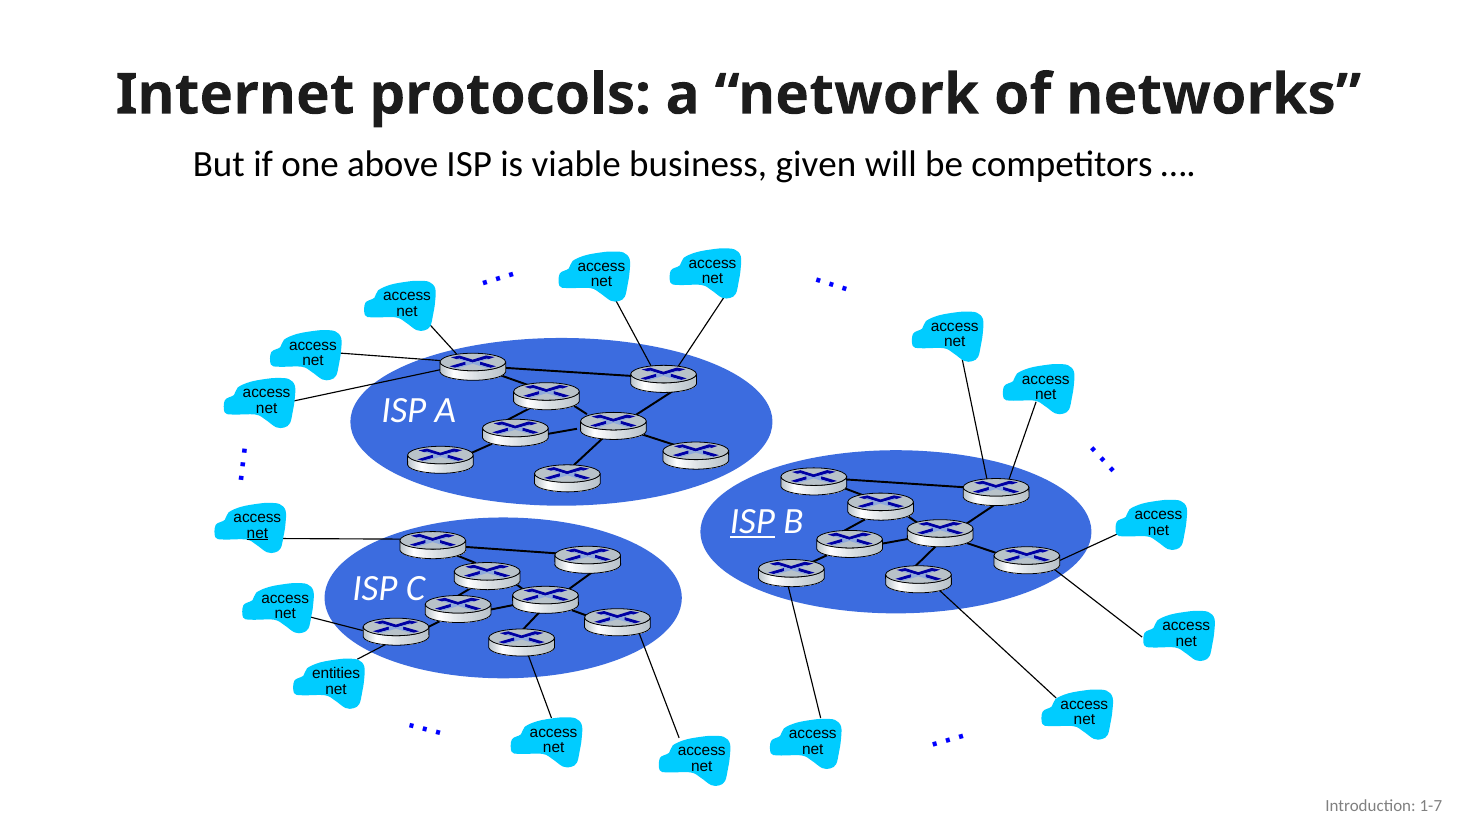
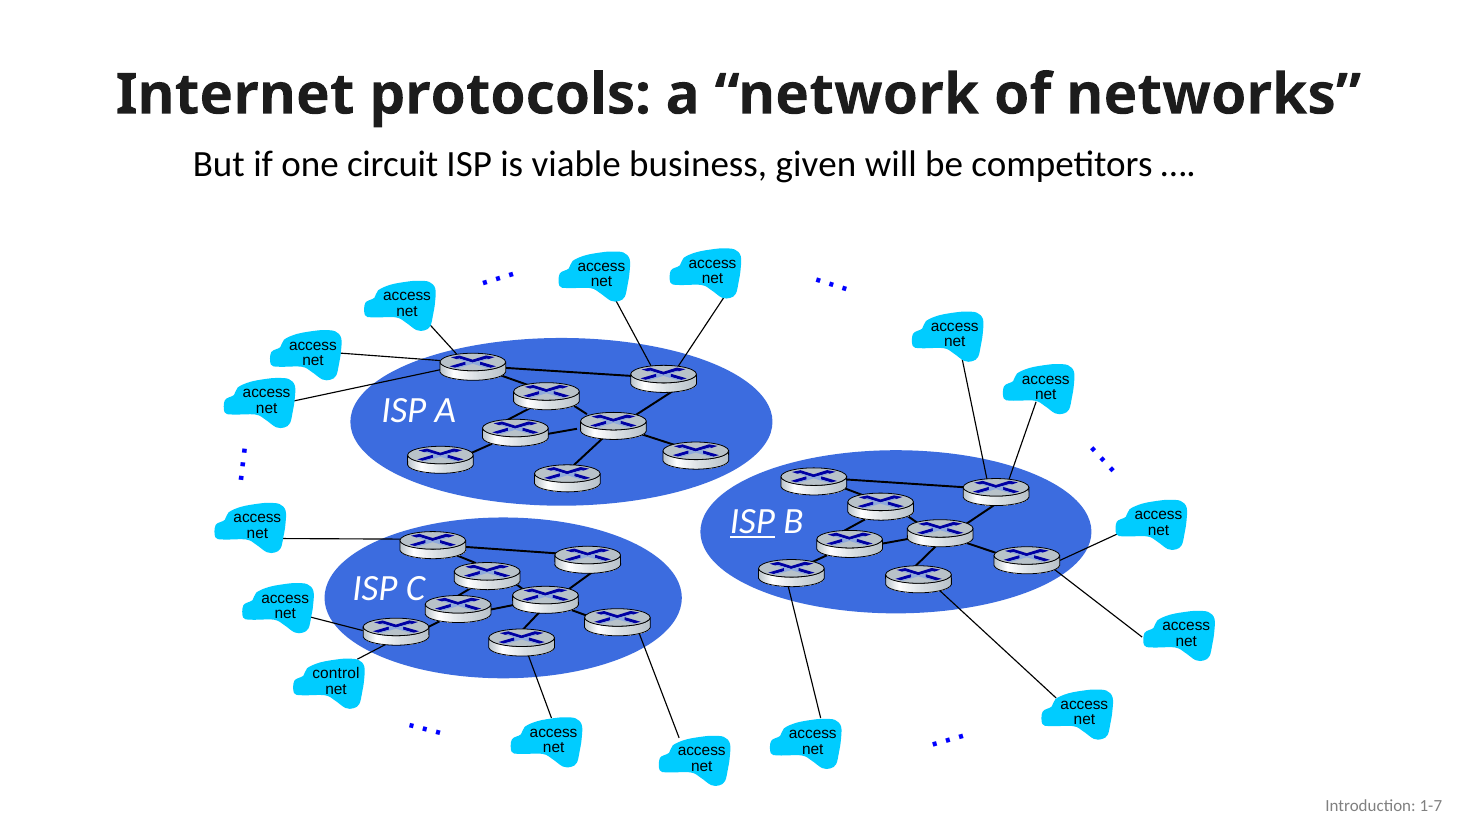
above: above -> circuit
net at (257, 533) underline: present -> none
entities: entities -> control
